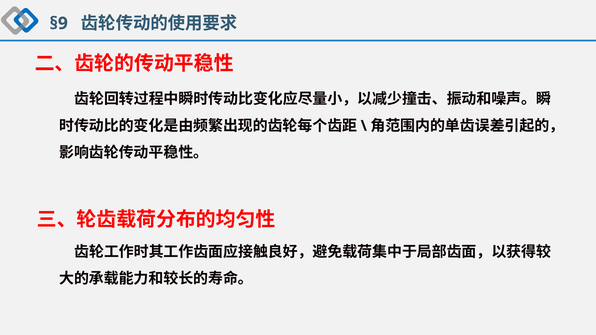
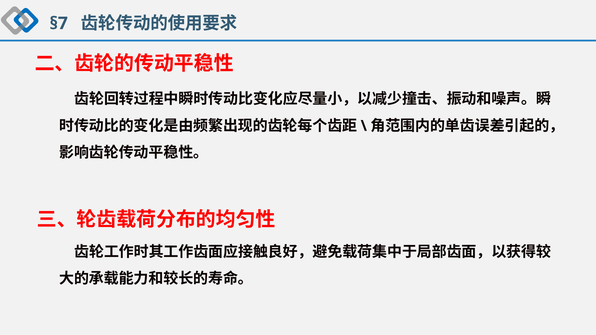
§9: §9 -> §7
